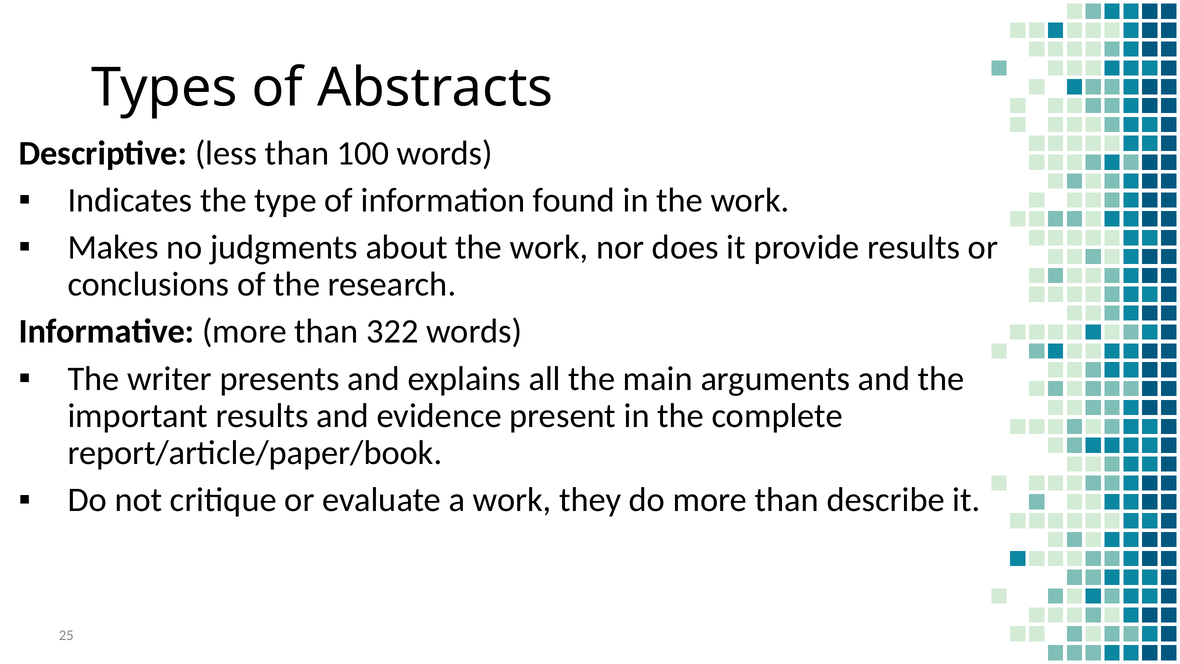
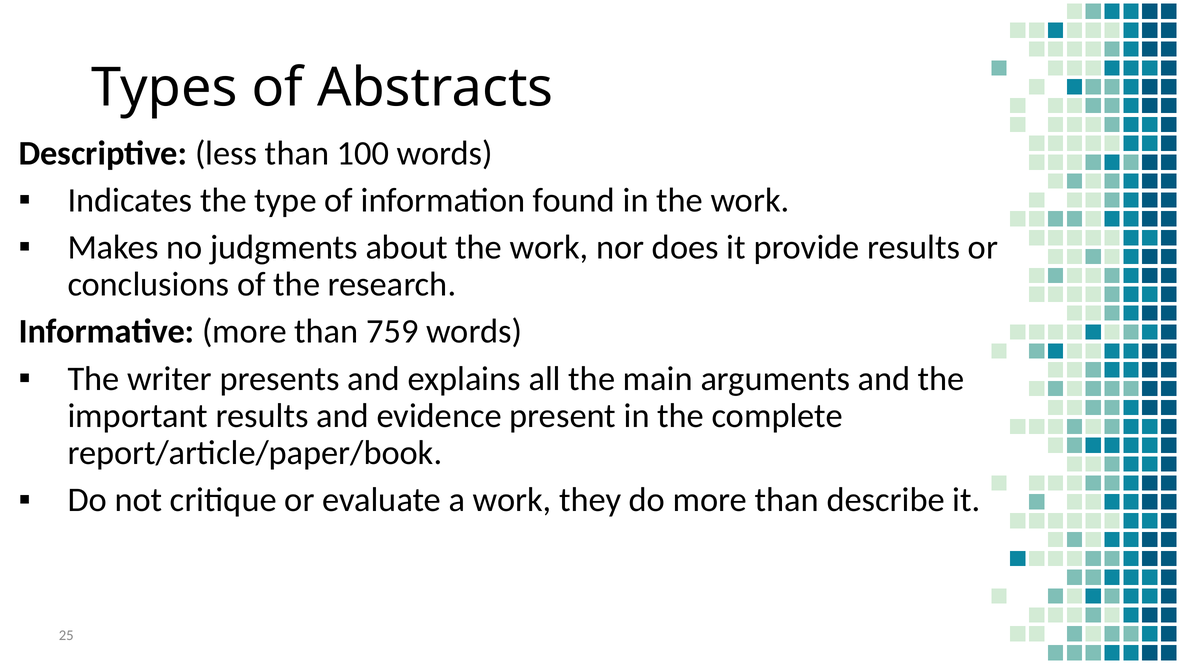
322: 322 -> 759
